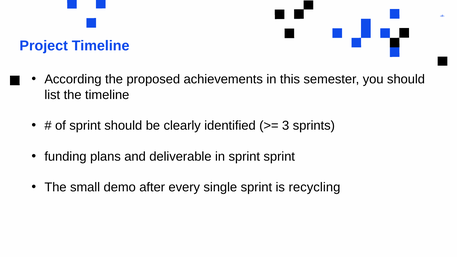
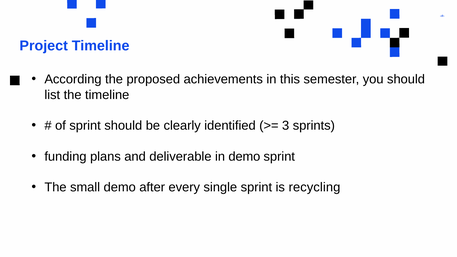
in sprint: sprint -> demo
